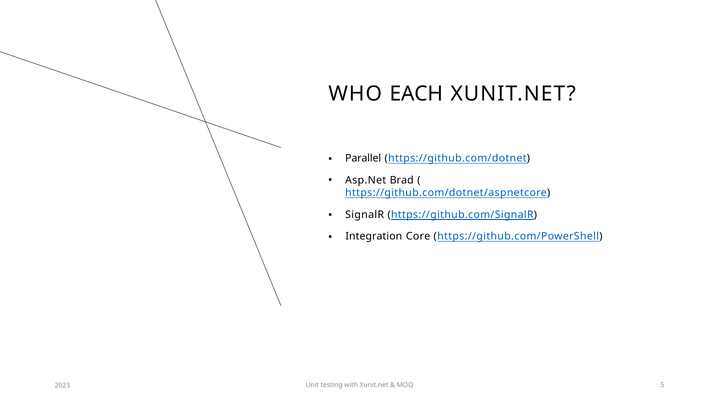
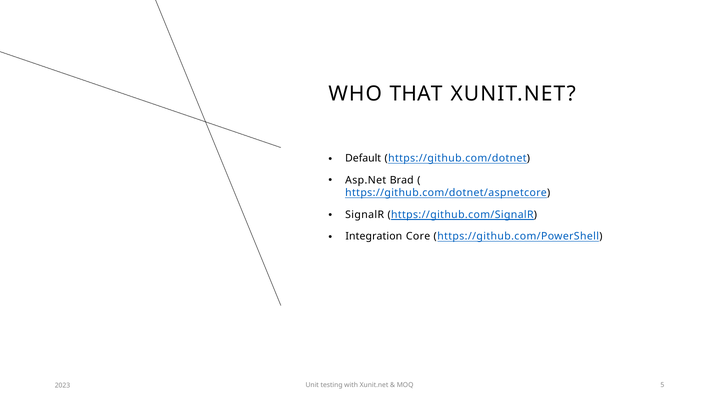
EACH: EACH -> THAT
Parallel: Parallel -> Default
